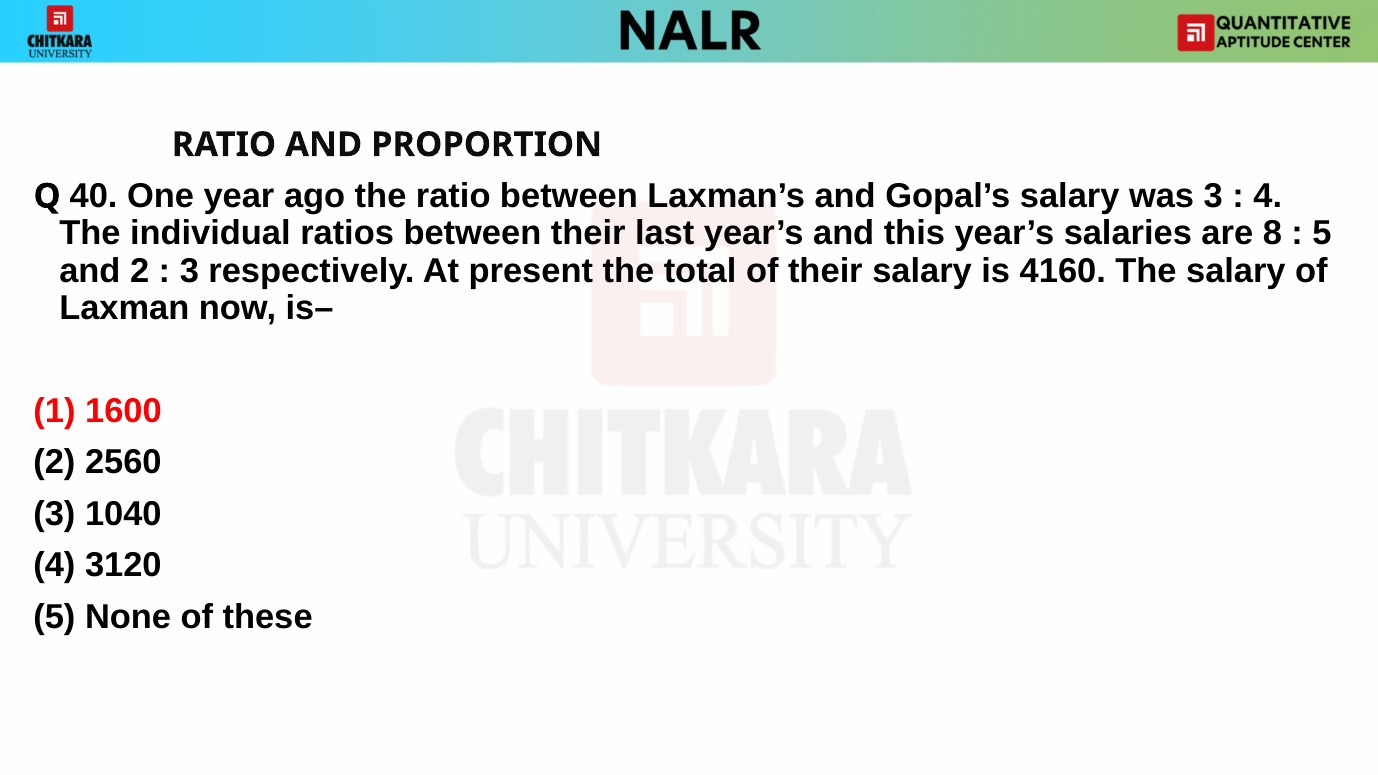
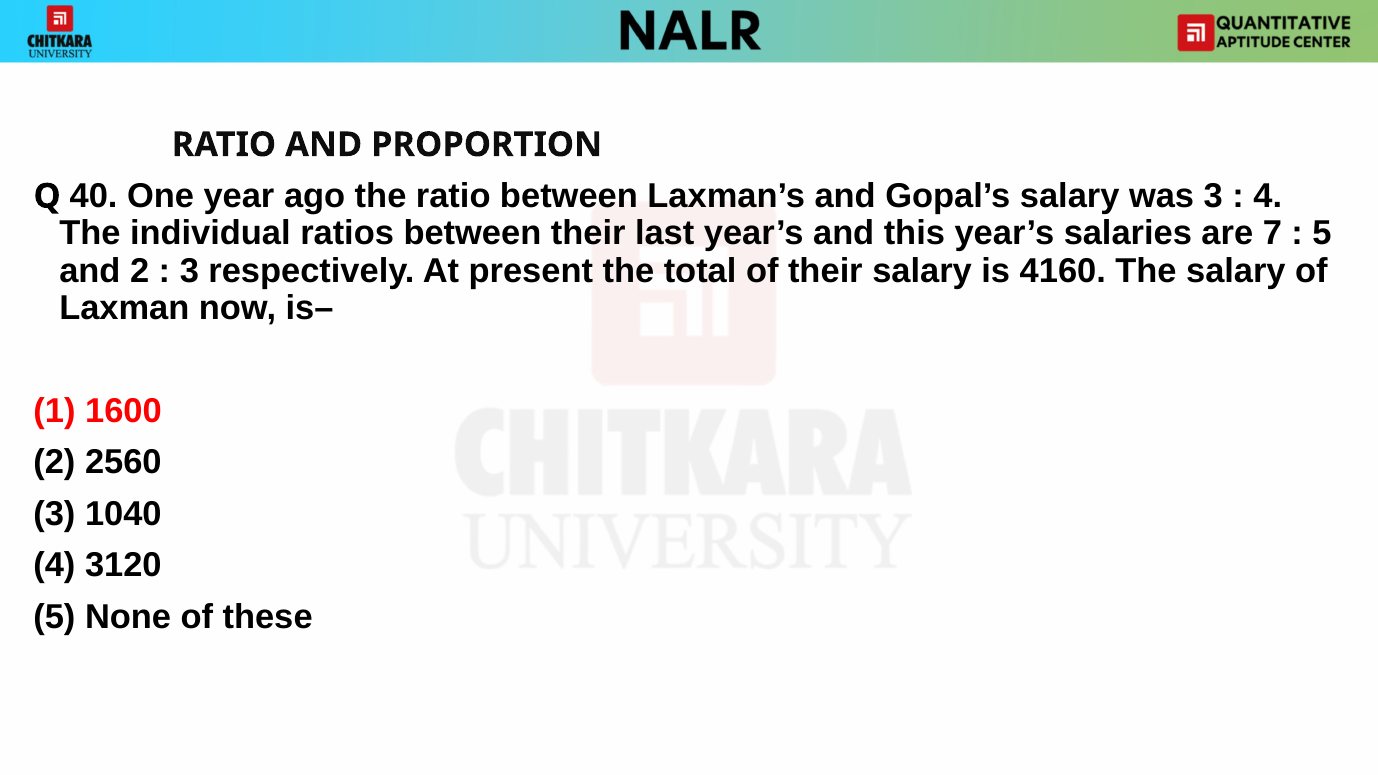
8: 8 -> 7
